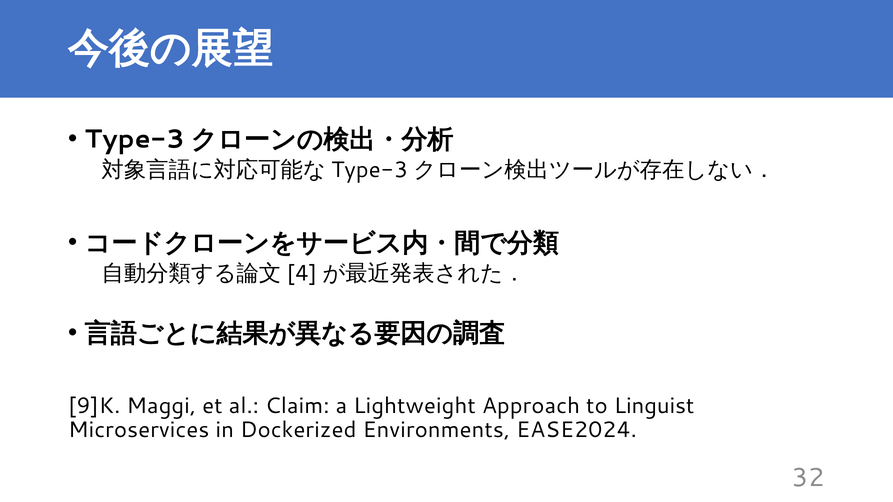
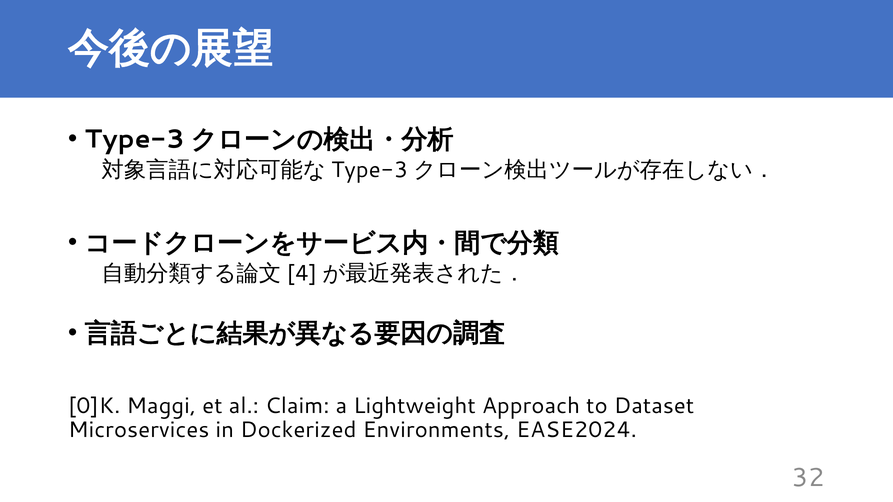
9]K: 9]K -> 0]K
Linguist: Linguist -> Dataset
